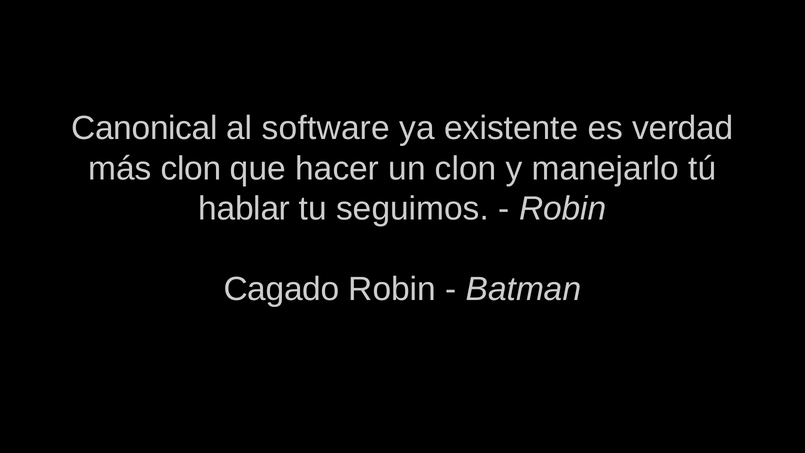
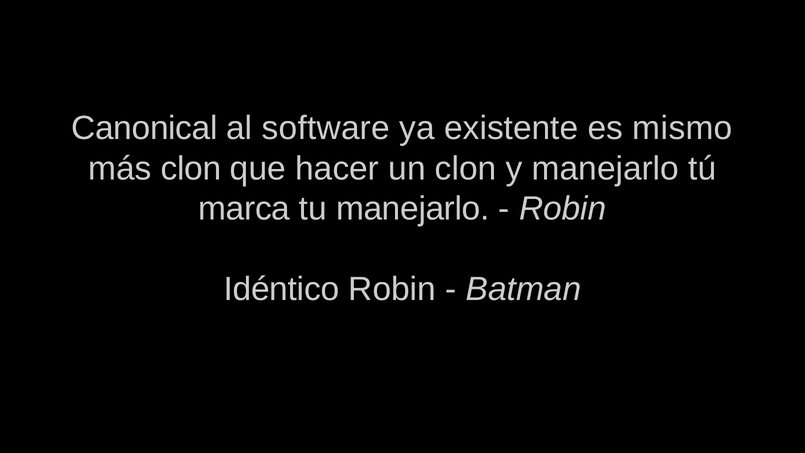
verdad: verdad -> mismo
hablar: hablar -> marca
tu seguimos: seguimos -> manejarlo
Cagado: Cagado -> Idéntico
